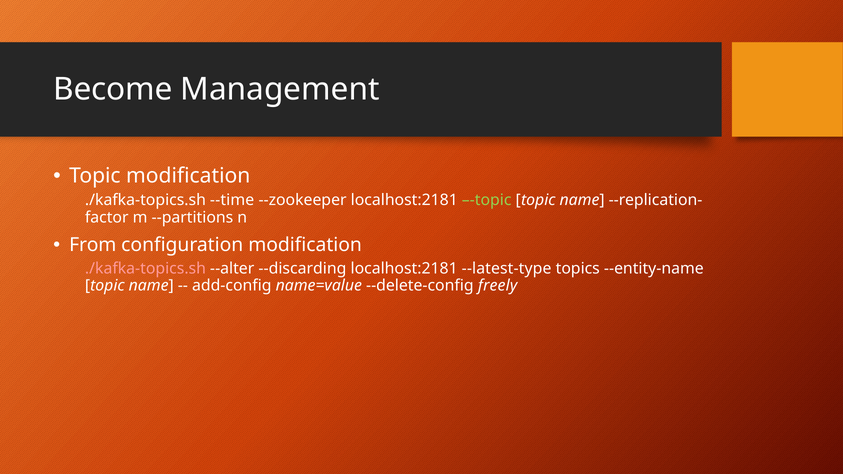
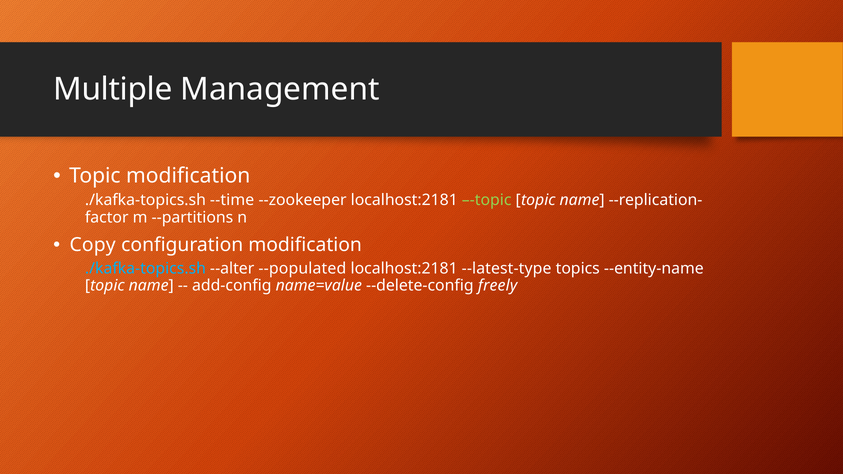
Become: Become -> Multiple
From: From -> Copy
./kafka-topics.sh at (145, 268) colour: pink -> light blue
--discarding: --discarding -> --populated
